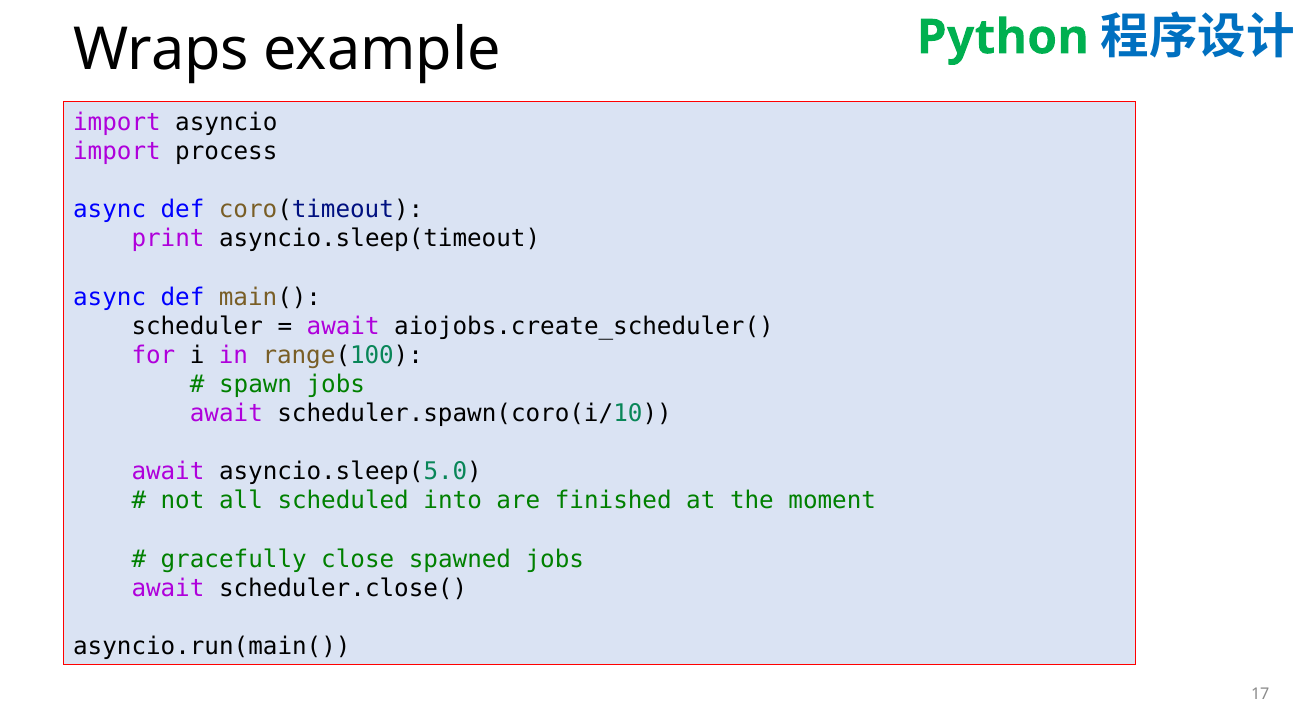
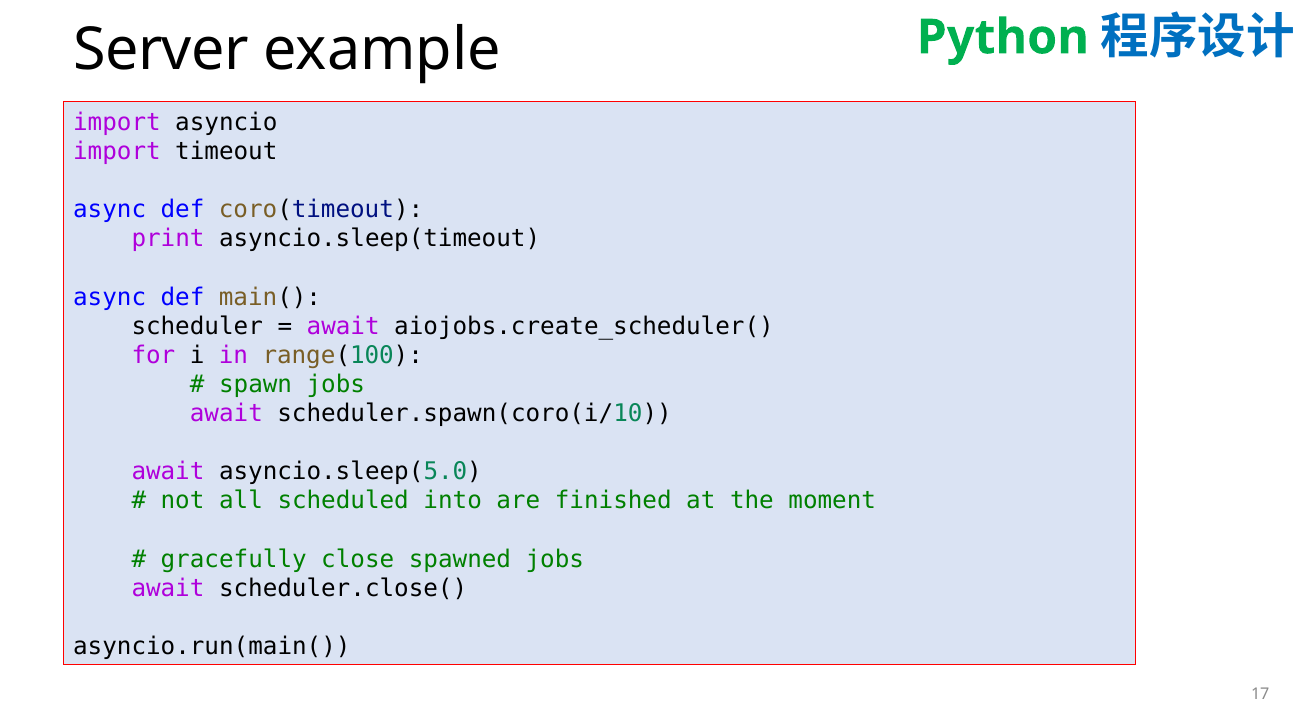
Wraps: Wraps -> Server
process: process -> timeout
